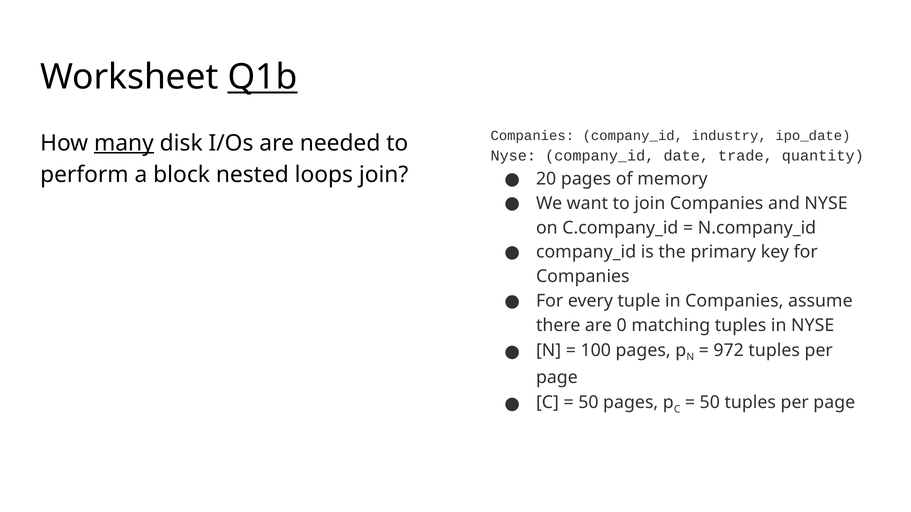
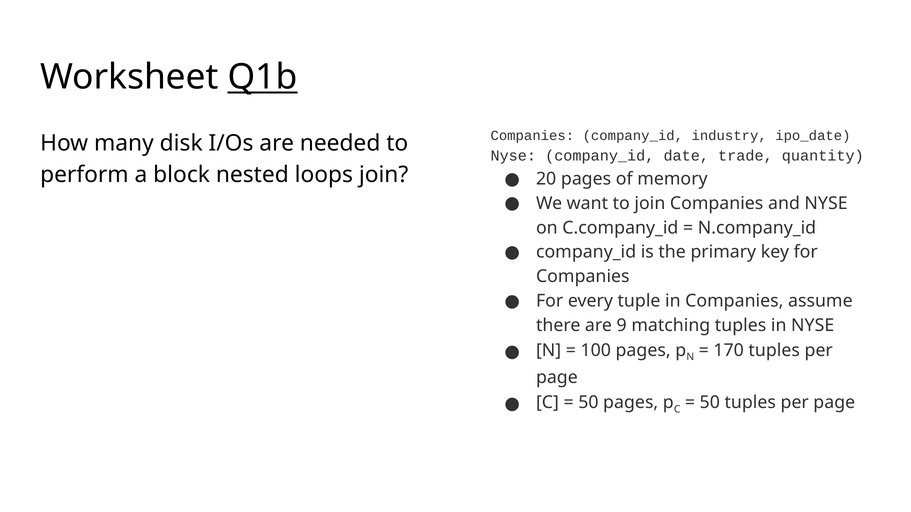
many underline: present -> none
0: 0 -> 9
972: 972 -> 170
